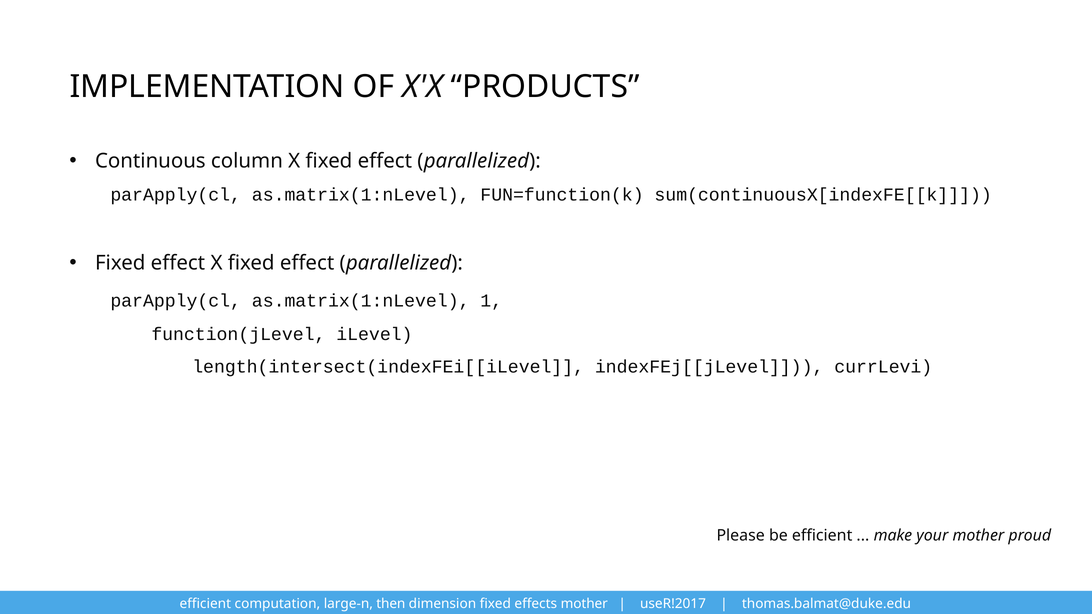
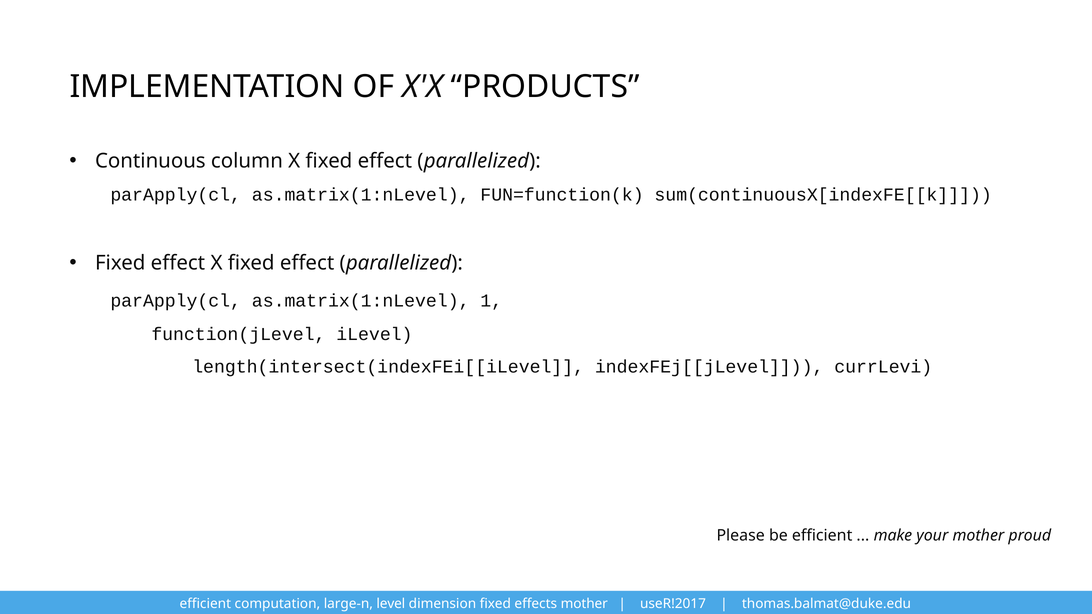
then: then -> level
